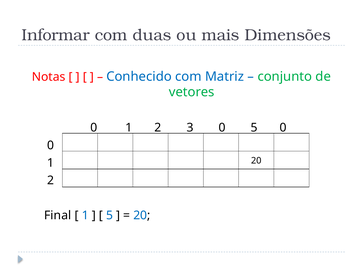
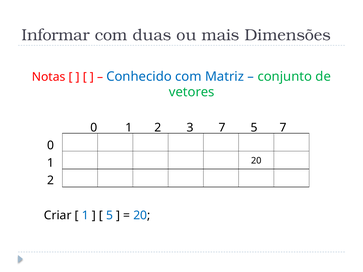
3 0: 0 -> 7
5 0: 0 -> 7
Final: Final -> Criar
